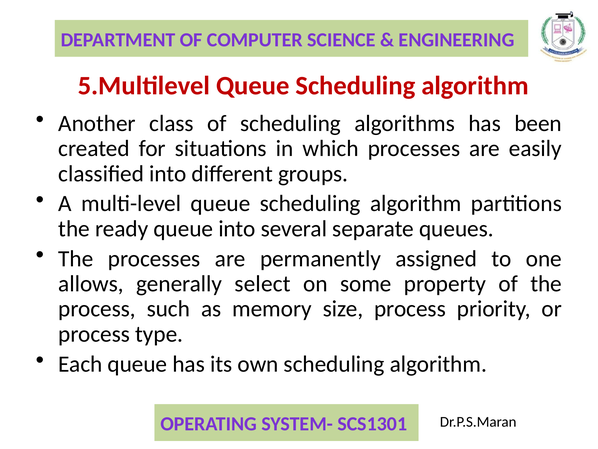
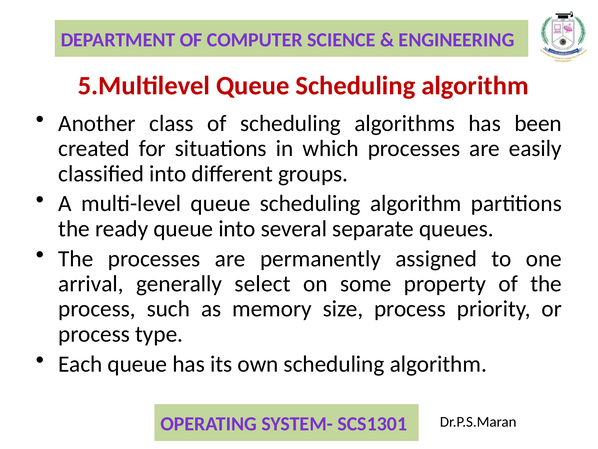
allows: allows -> arrival
